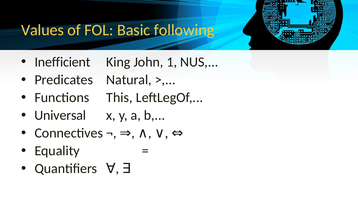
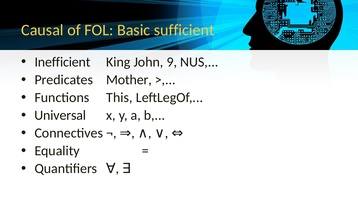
Values: Values -> Causal
following: following -> sufficient
1: 1 -> 9
Natural: Natural -> Mother
